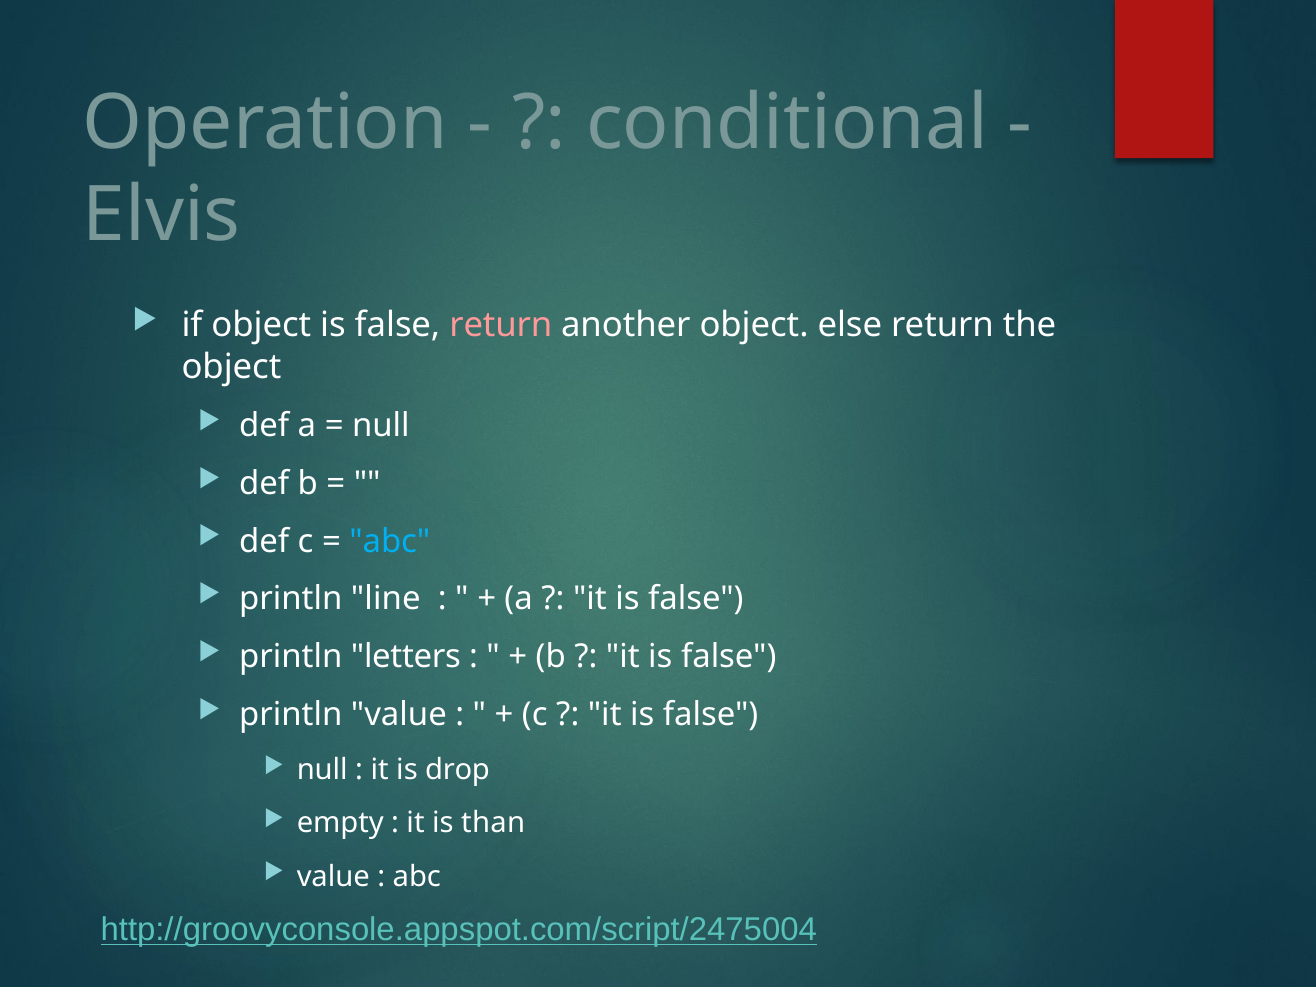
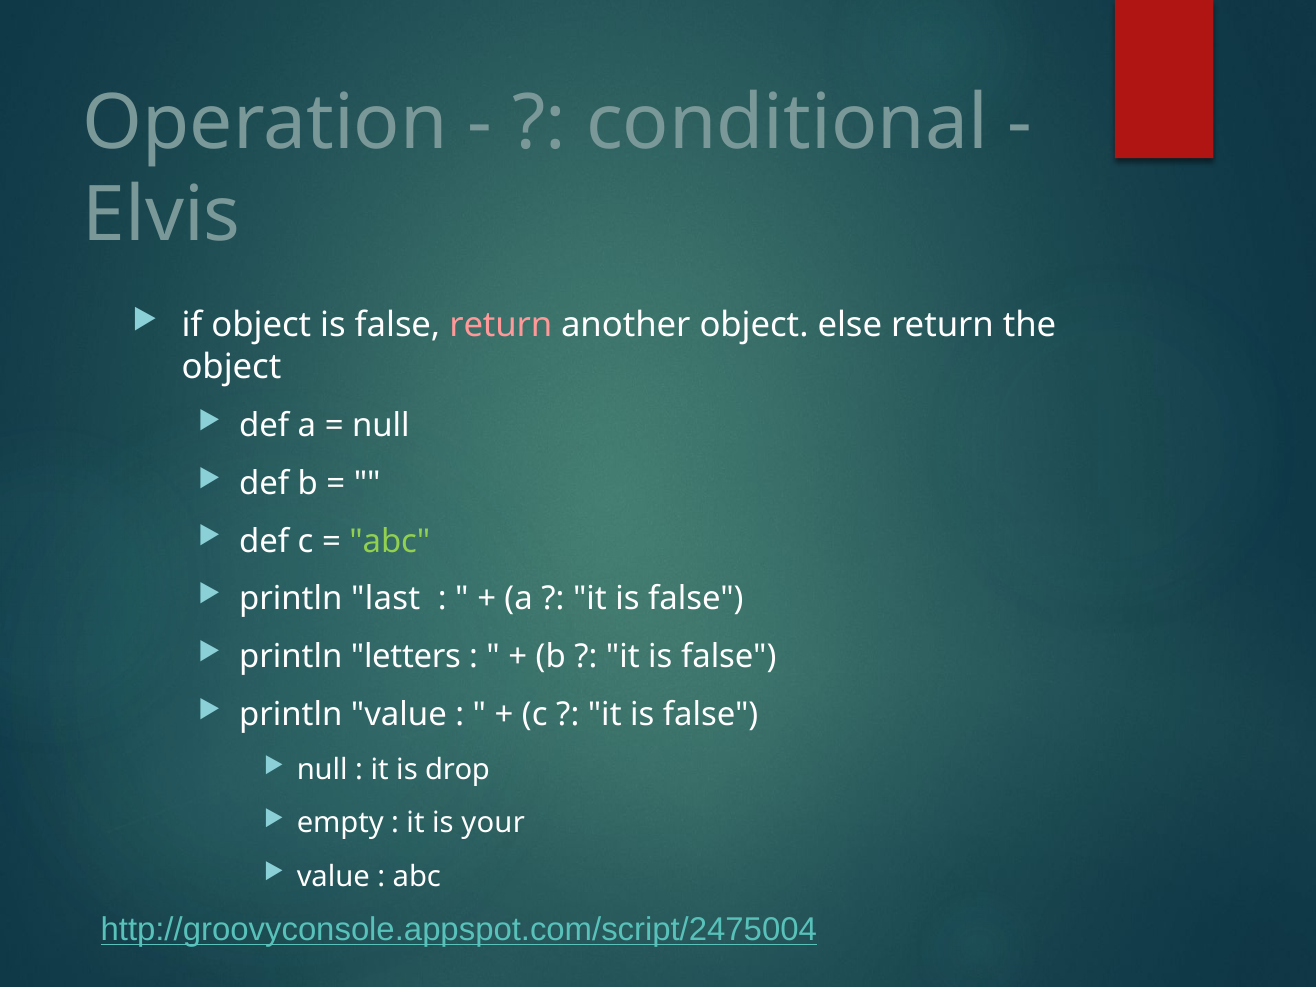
abc at (390, 541) colour: light blue -> light green
line: line -> last
than: than -> your
